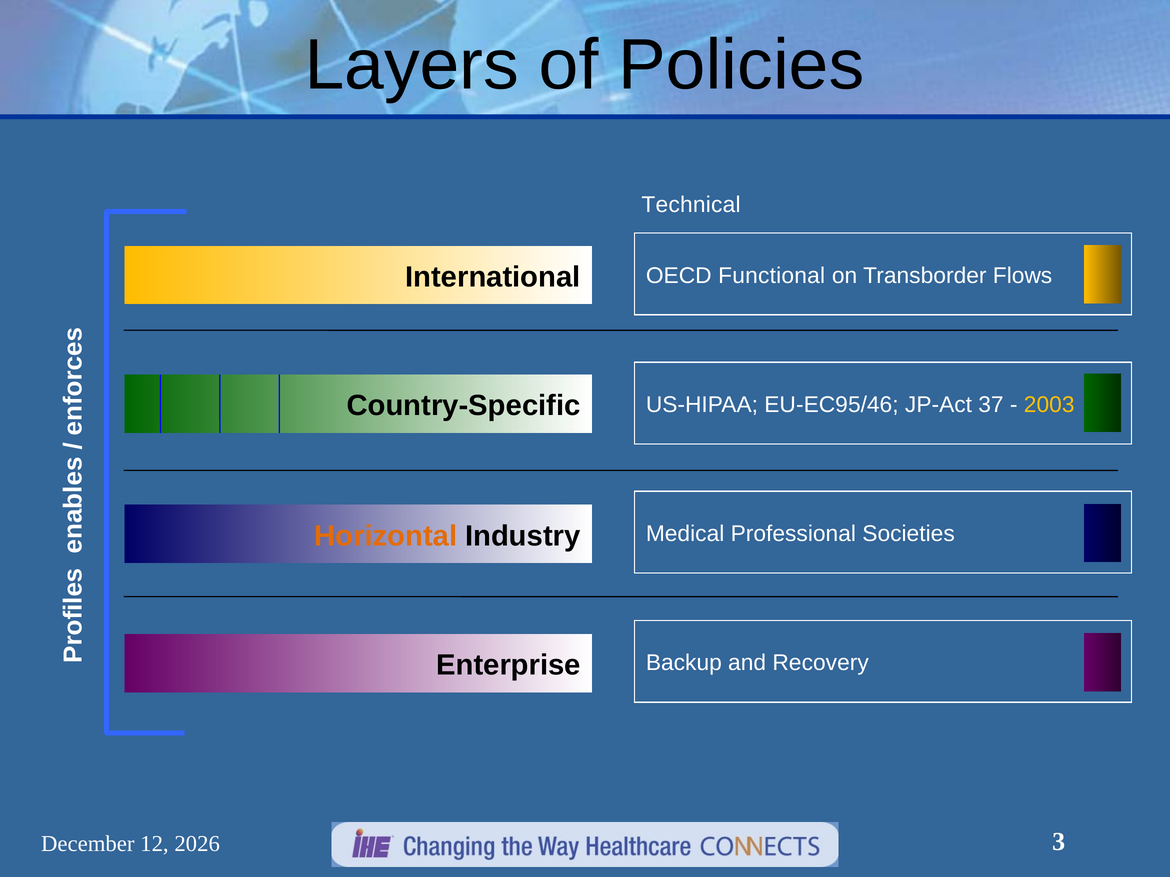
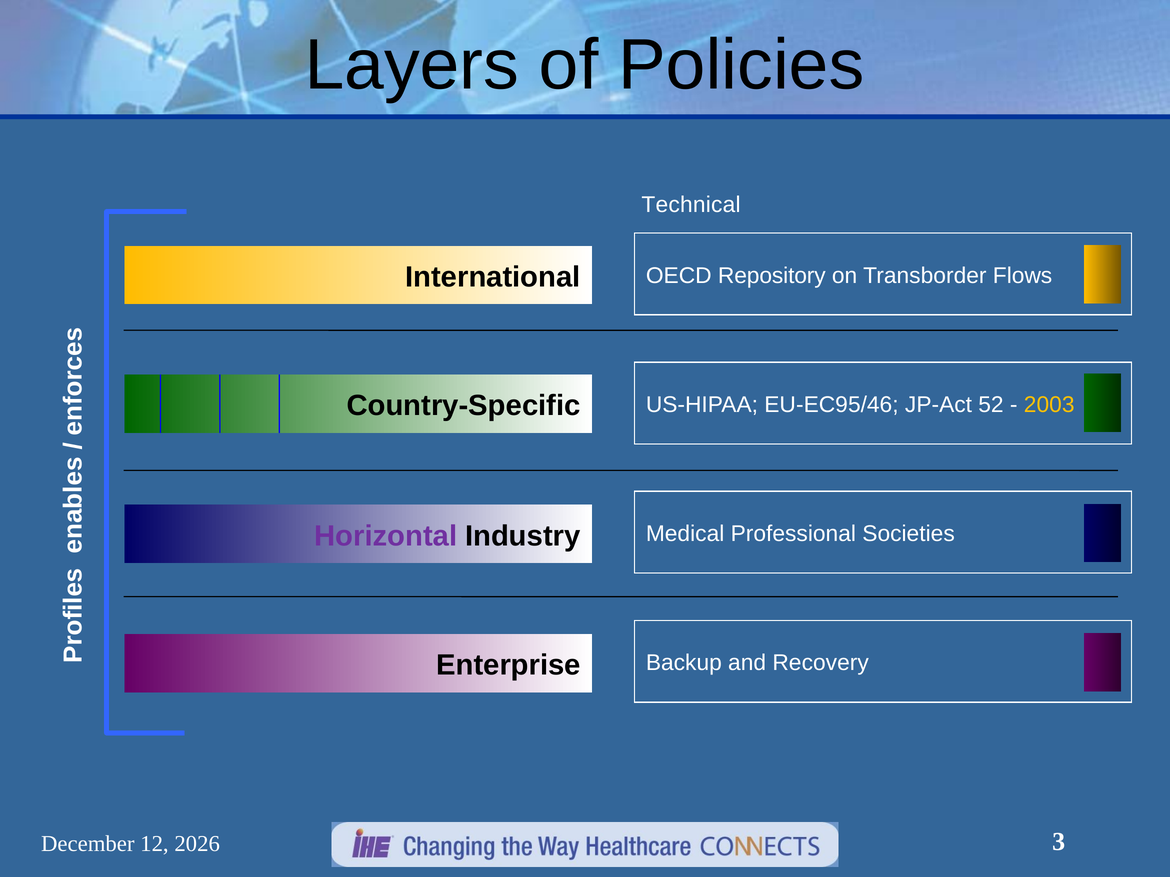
Functional: Functional -> Repository
37: 37 -> 52
Horizontal colour: orange -> purple
